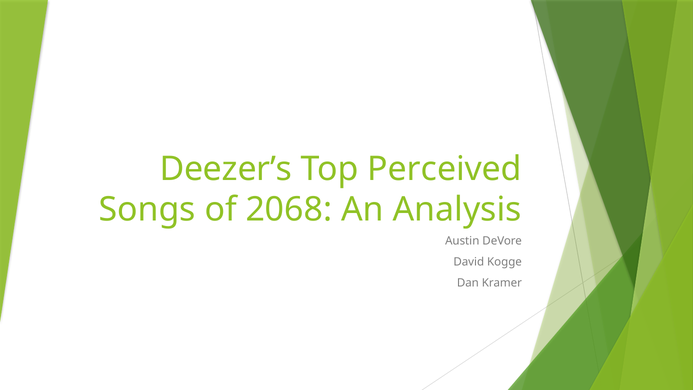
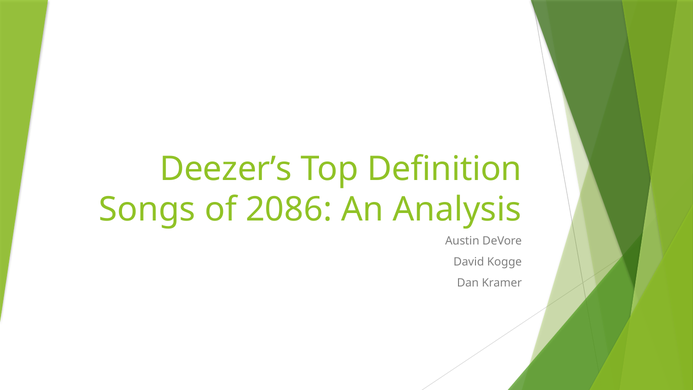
Perceived: Perceived -> Definition
2068: 2068 -> 2086
